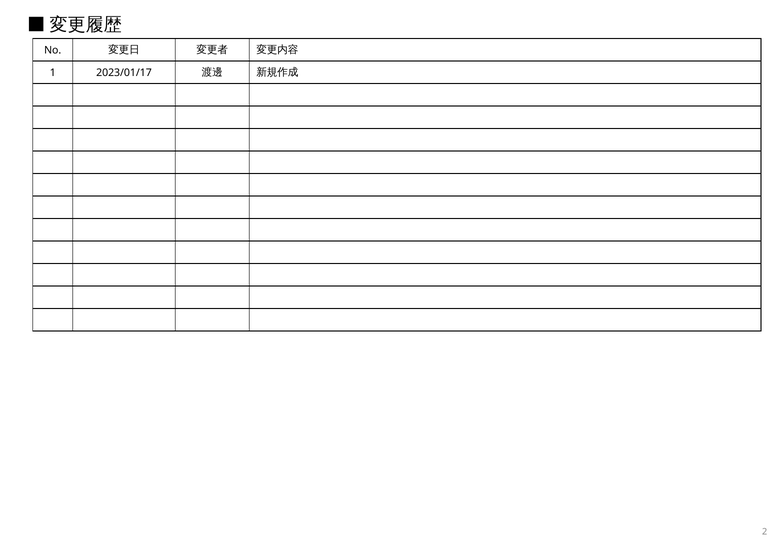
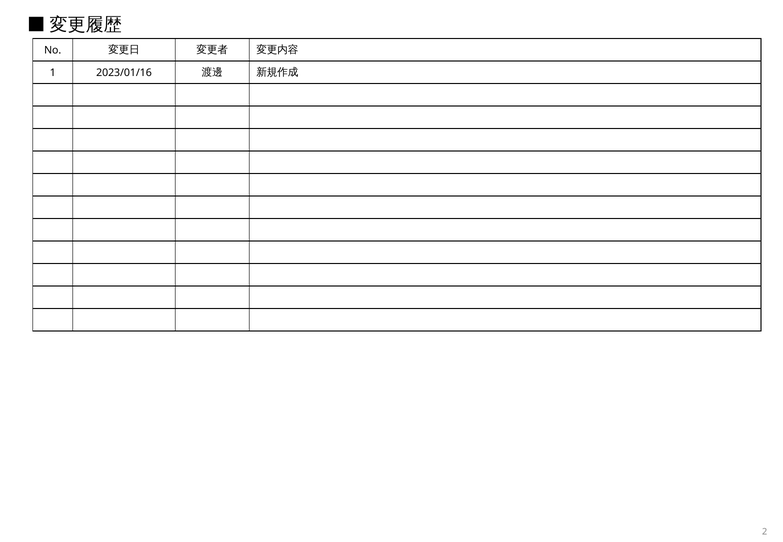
2023/01/17: 2023/01/17 -> 2023/01/16
